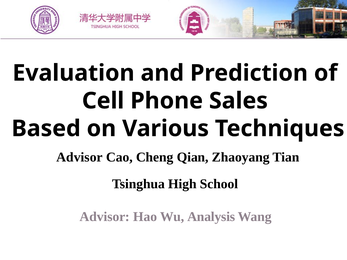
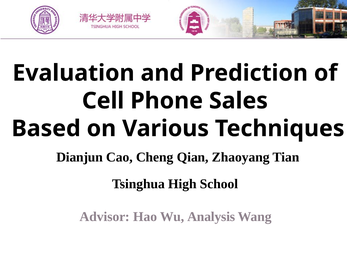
Advisor at (80, 157): Advisor -> Dianjun
